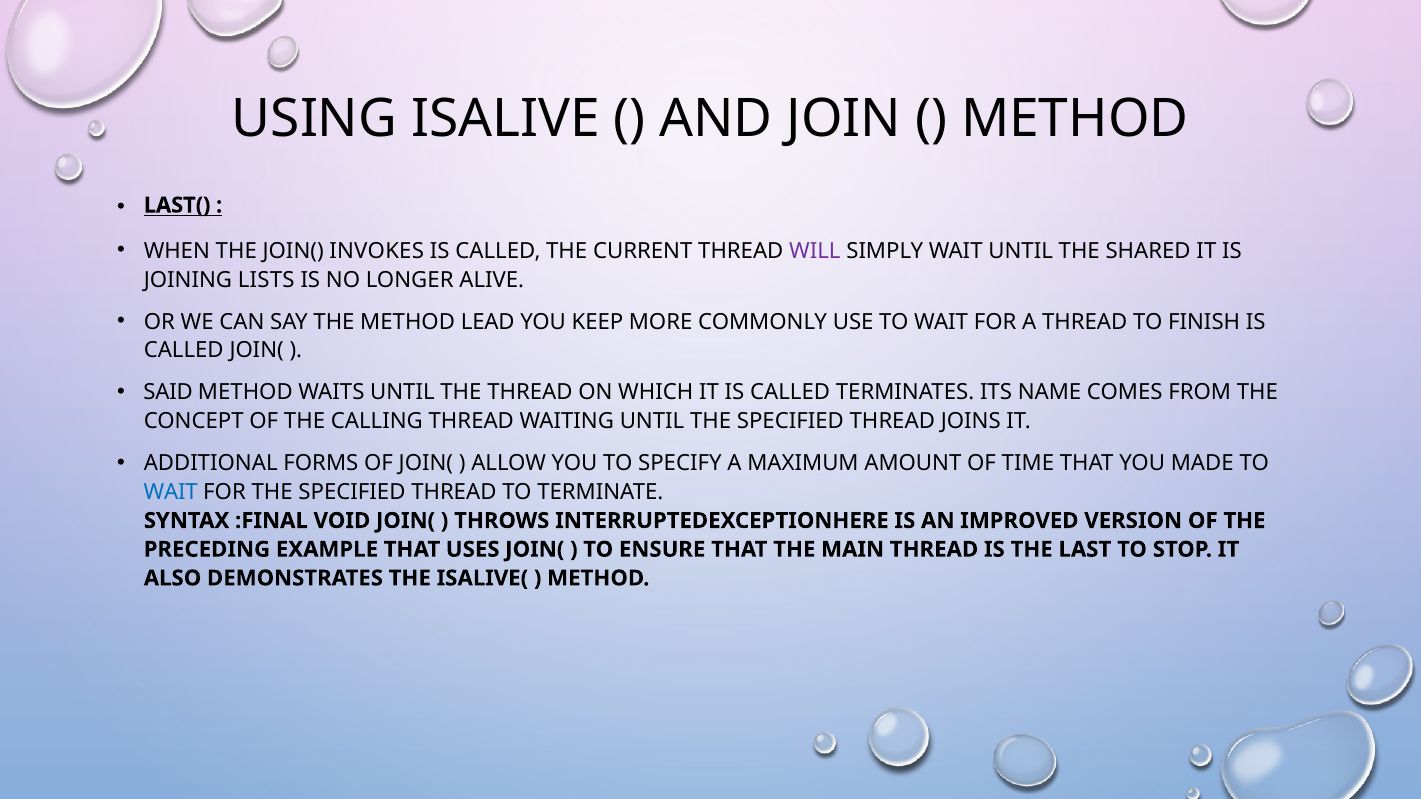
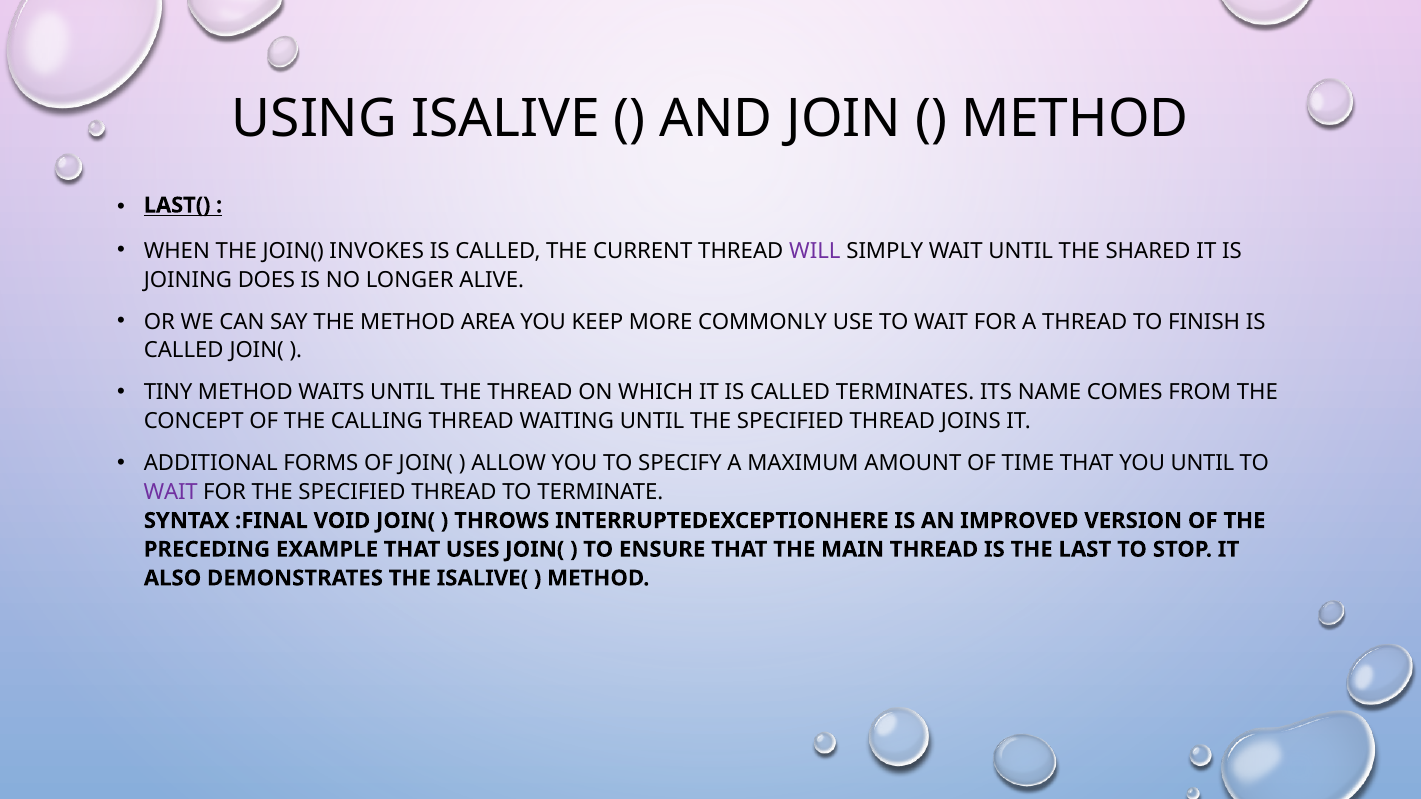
LISTS: LISTS -> DOES
LEAD: LEAD -> AREA
SAID: SAID -> TINY
YOU MADE: MADE -> UNTIL
WAIT at (171, 492) colour: blue -> purple
